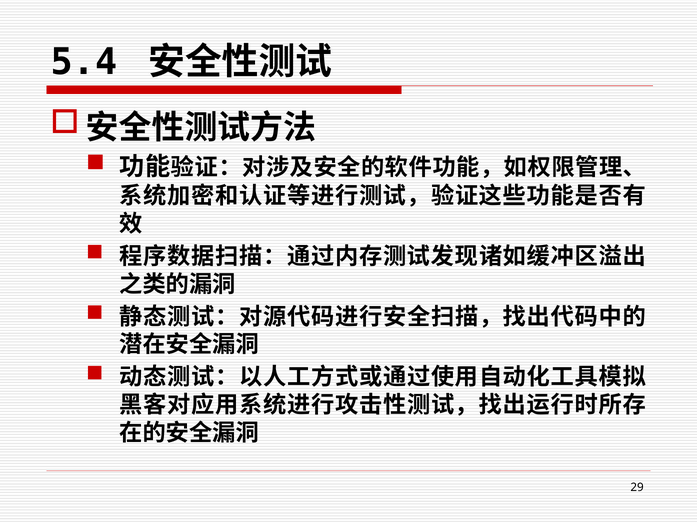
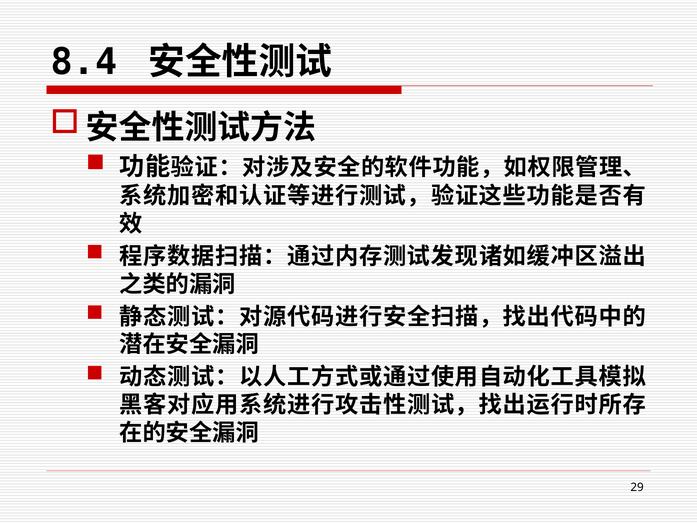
5.4: 5.4 -> 8.4
